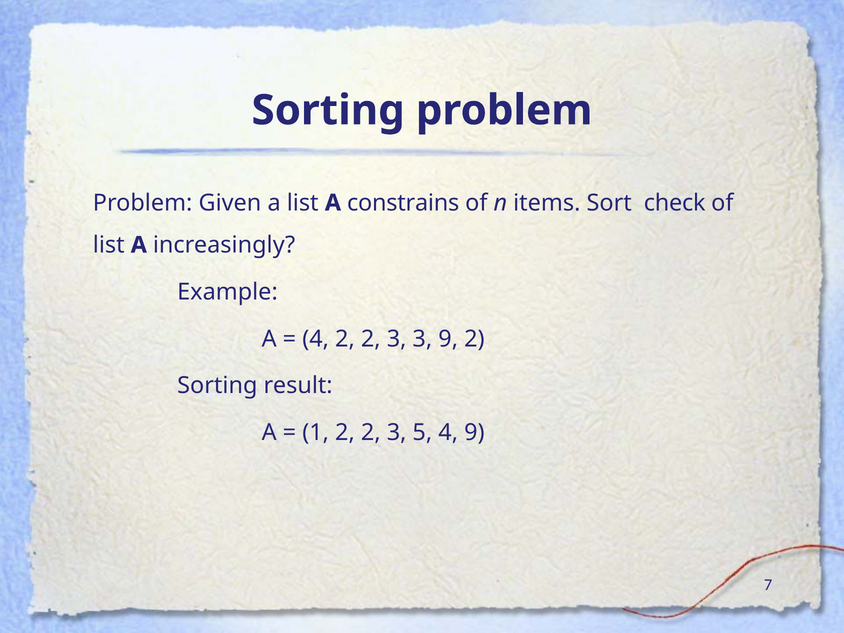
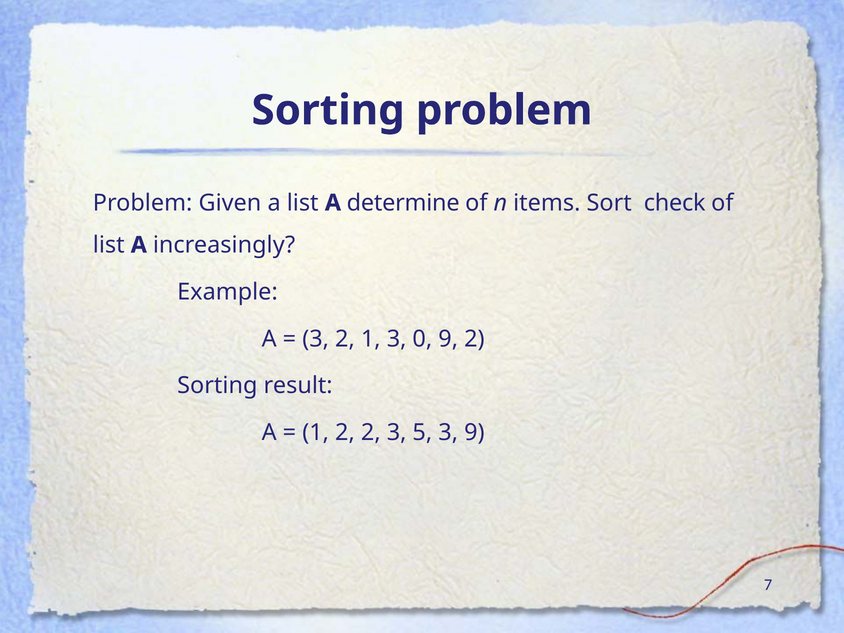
constrains: constrains -> determine
4 at (316, 339): 4 -> 3
2 at (371, 339): 2 -> 1
3 3: 3 -> 0
5 4: 4 -> 3
